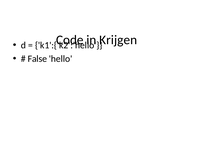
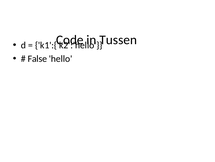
Krijgen: Krijgen -> Tussen
